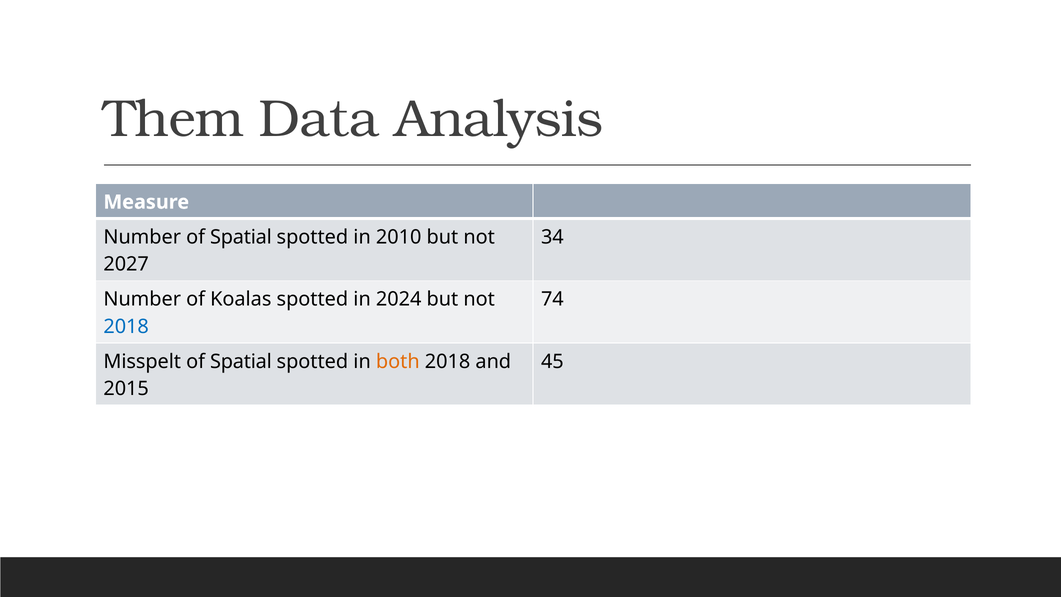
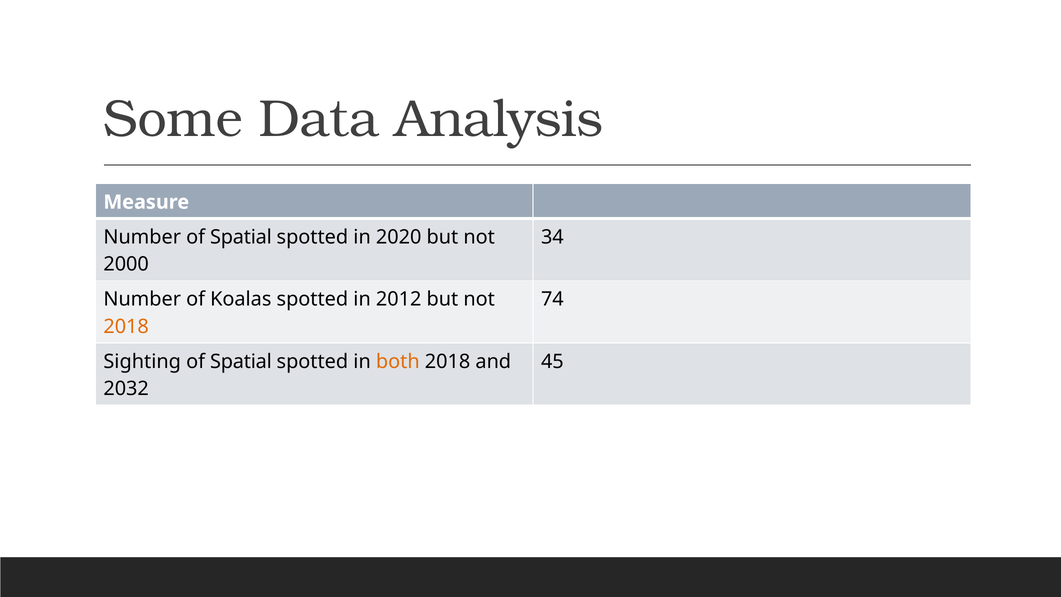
Them: Them -> Some
2010: 2010 -> 2020
2027: 2027 -> 2000
2024: 2024 -> 2012
2018 at (126, 326) colour: blue -> orange
Misspelt: Misspelt -> Sighting
2015: 2015 -> 2032
